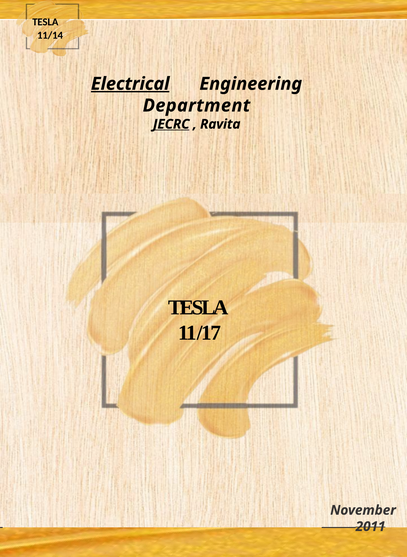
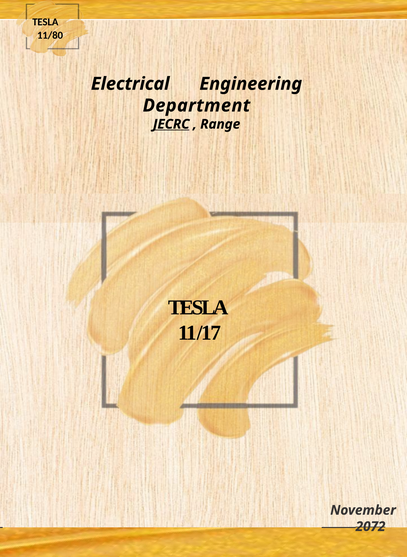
11/14: 11/14 -> 11/80
Electrical underline: present -> none
Ravita: Ravita -> Range
2011: 2011 -> 2072
